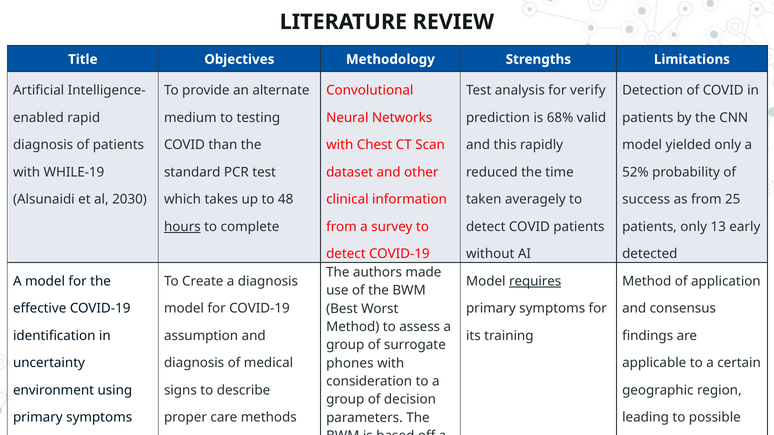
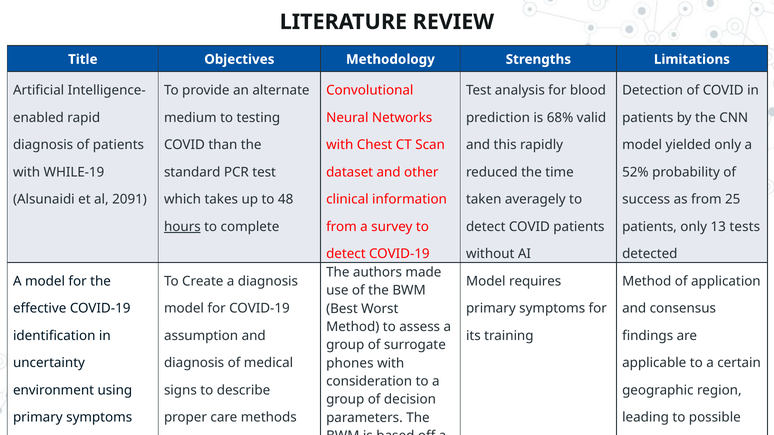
verify: verify -> blood
2030: 2030 -> 2091
early: early -> tests
requires underline: present -> none
